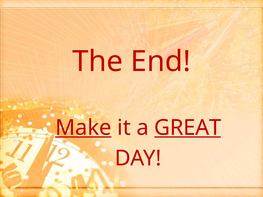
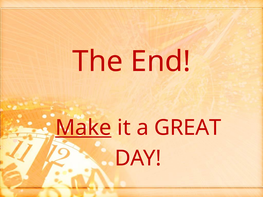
GREAT underline: present -> none
